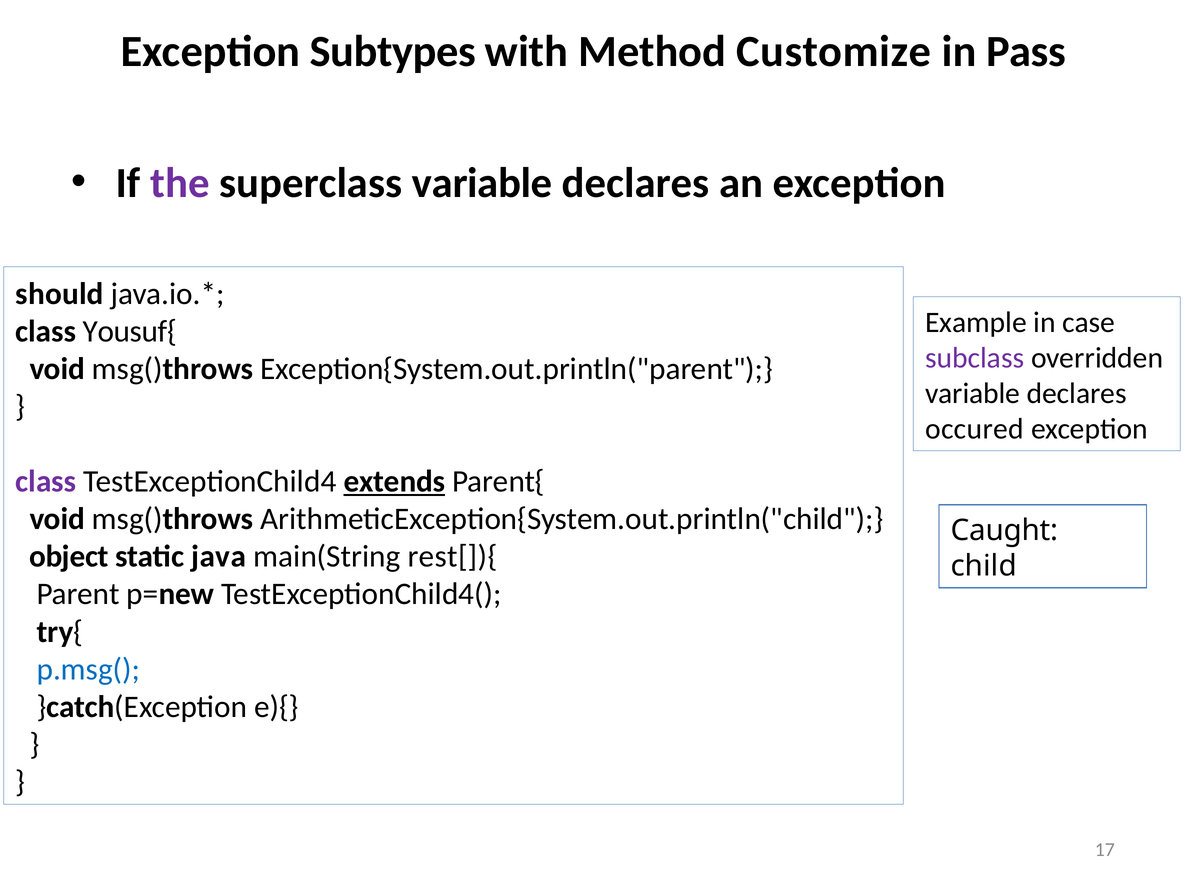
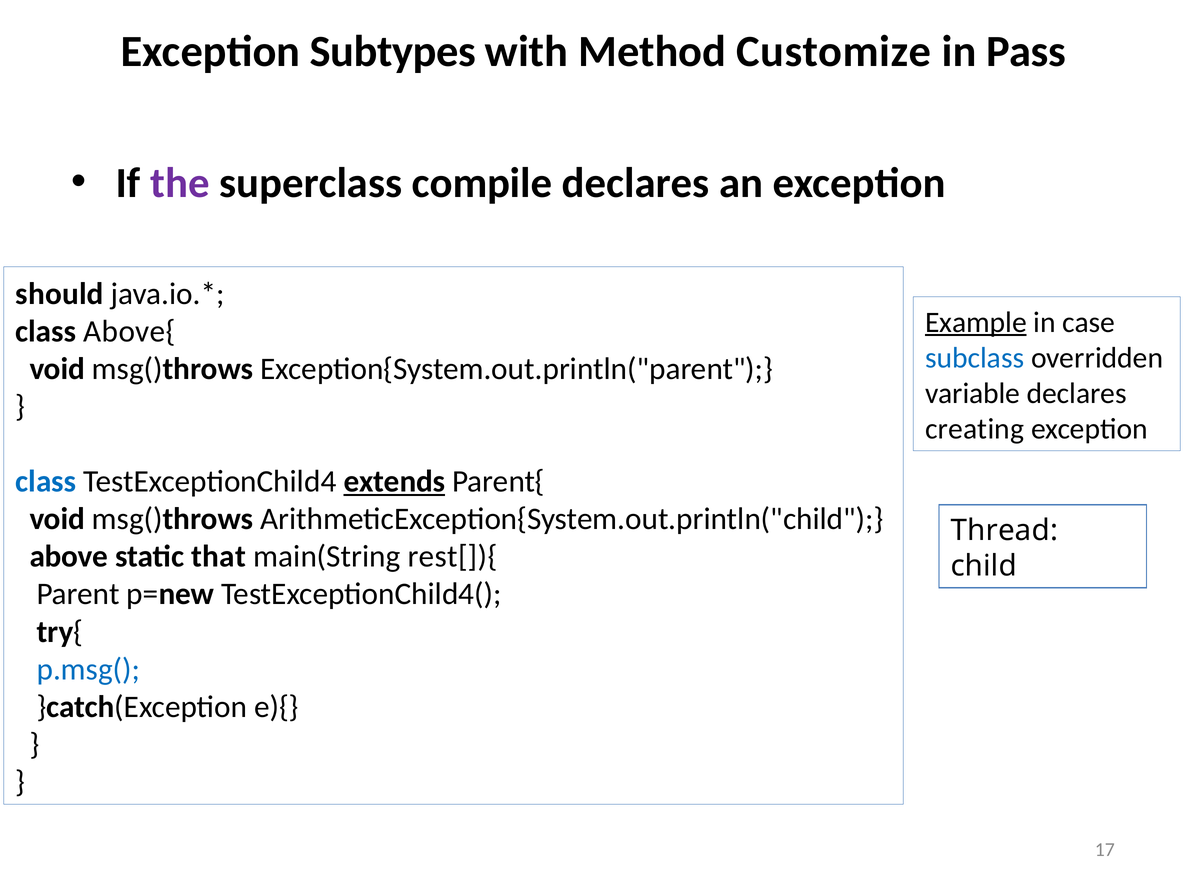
superclass variable: variable -> compile
Example underline: none -> present
Yousuf{: Yousuf{ -> Above{
subclass colour: purple -> blue
occured: occured -> creating
class at (46, 481) colour: purple -> blue
Caught: Caught -> Thread
object: object -> above
java: java -> that
